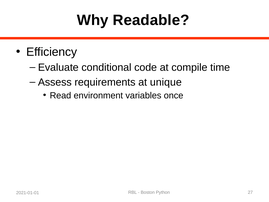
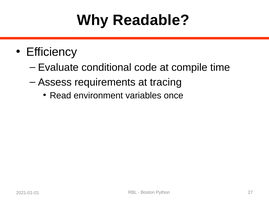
unique: unique -> tracing
